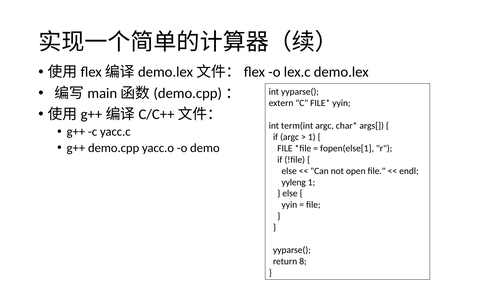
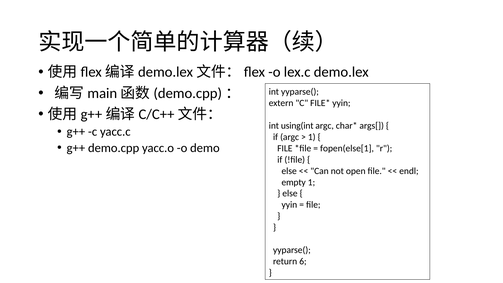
term(int: term(int -> using(int
yyleng: yyleng -> empty
8: 8 -> 6
